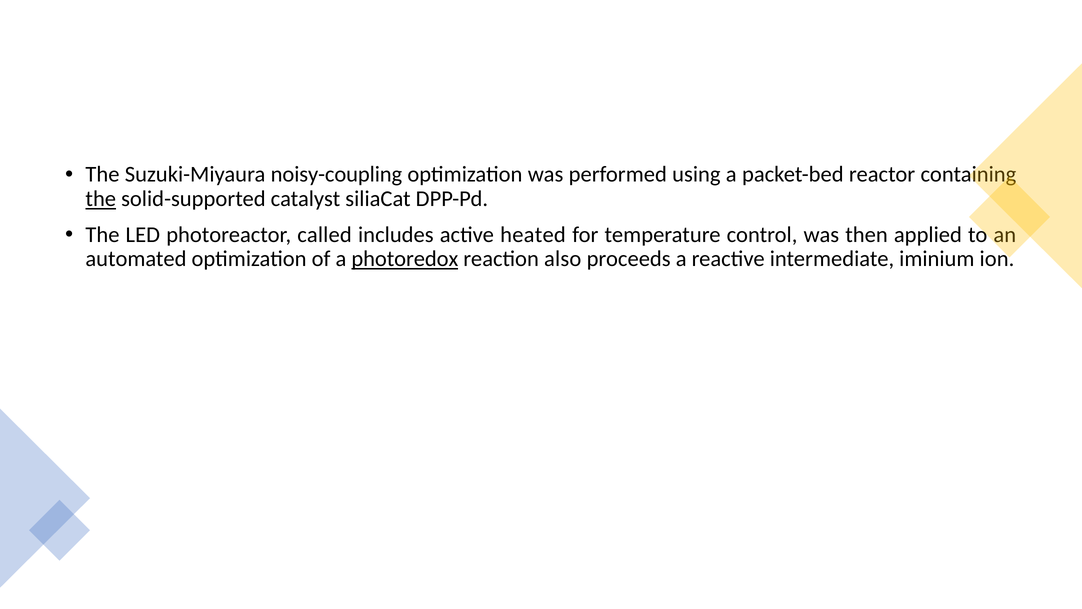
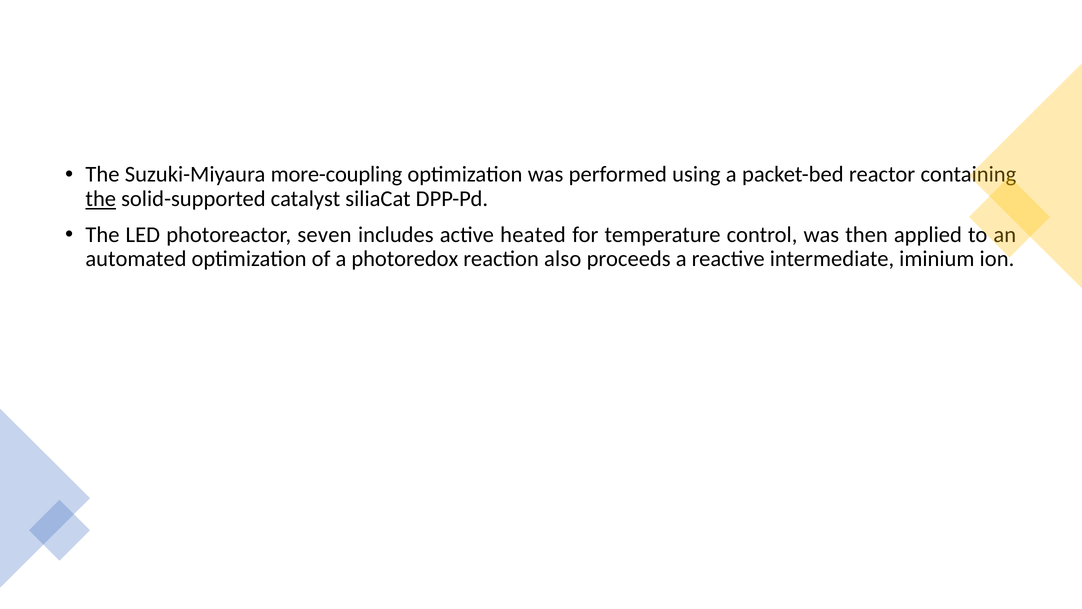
noisy-coupling: noisy-coupling -> more-coupling
called: called -> seven
photoredox underline: present -> none
